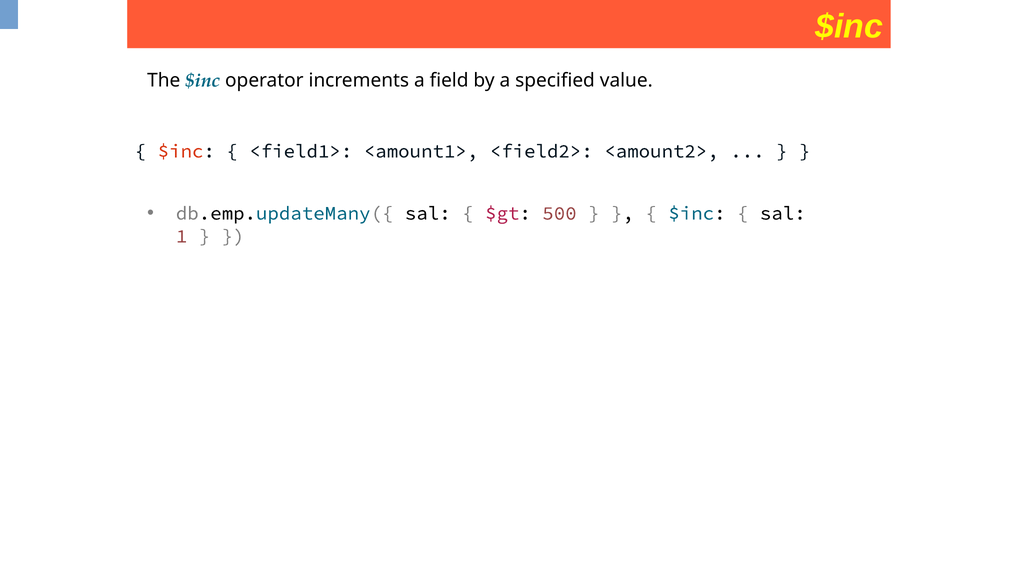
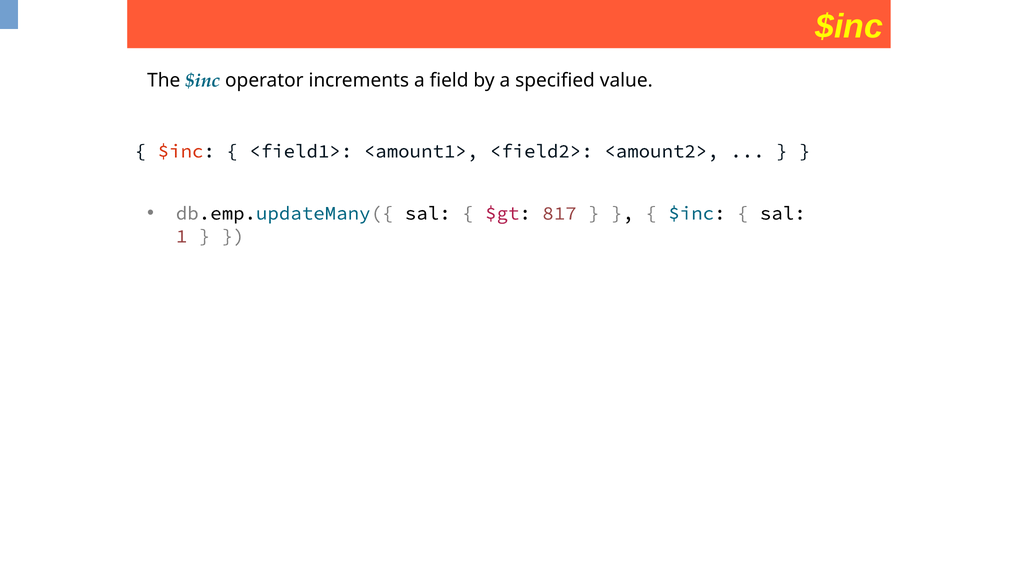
500: 500 -> 817
